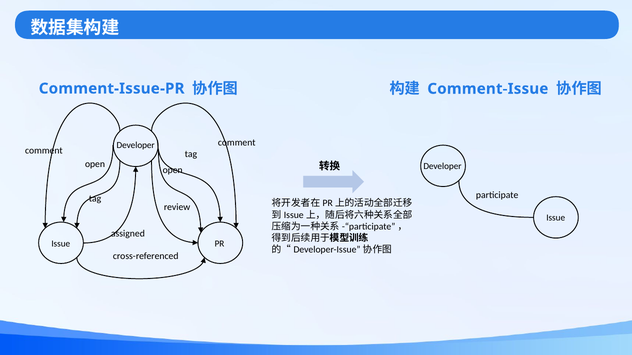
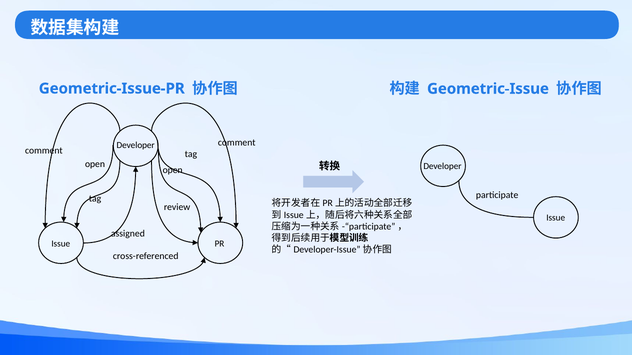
Comment-Issue: Comment-Issue -> Geometric-Issue
Comment-Issue-PR: Comment-Issue-PR -> Geometric-Issue-PR
